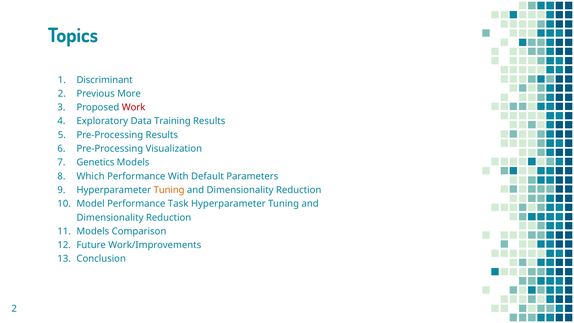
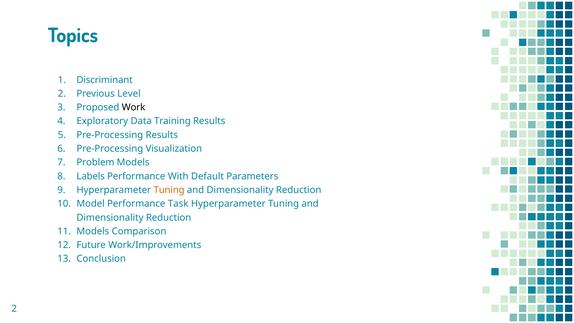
More: More -> Level
Work colour: red -> black
Genetics: Genetics -> Problem
Which: Which -> Labels
